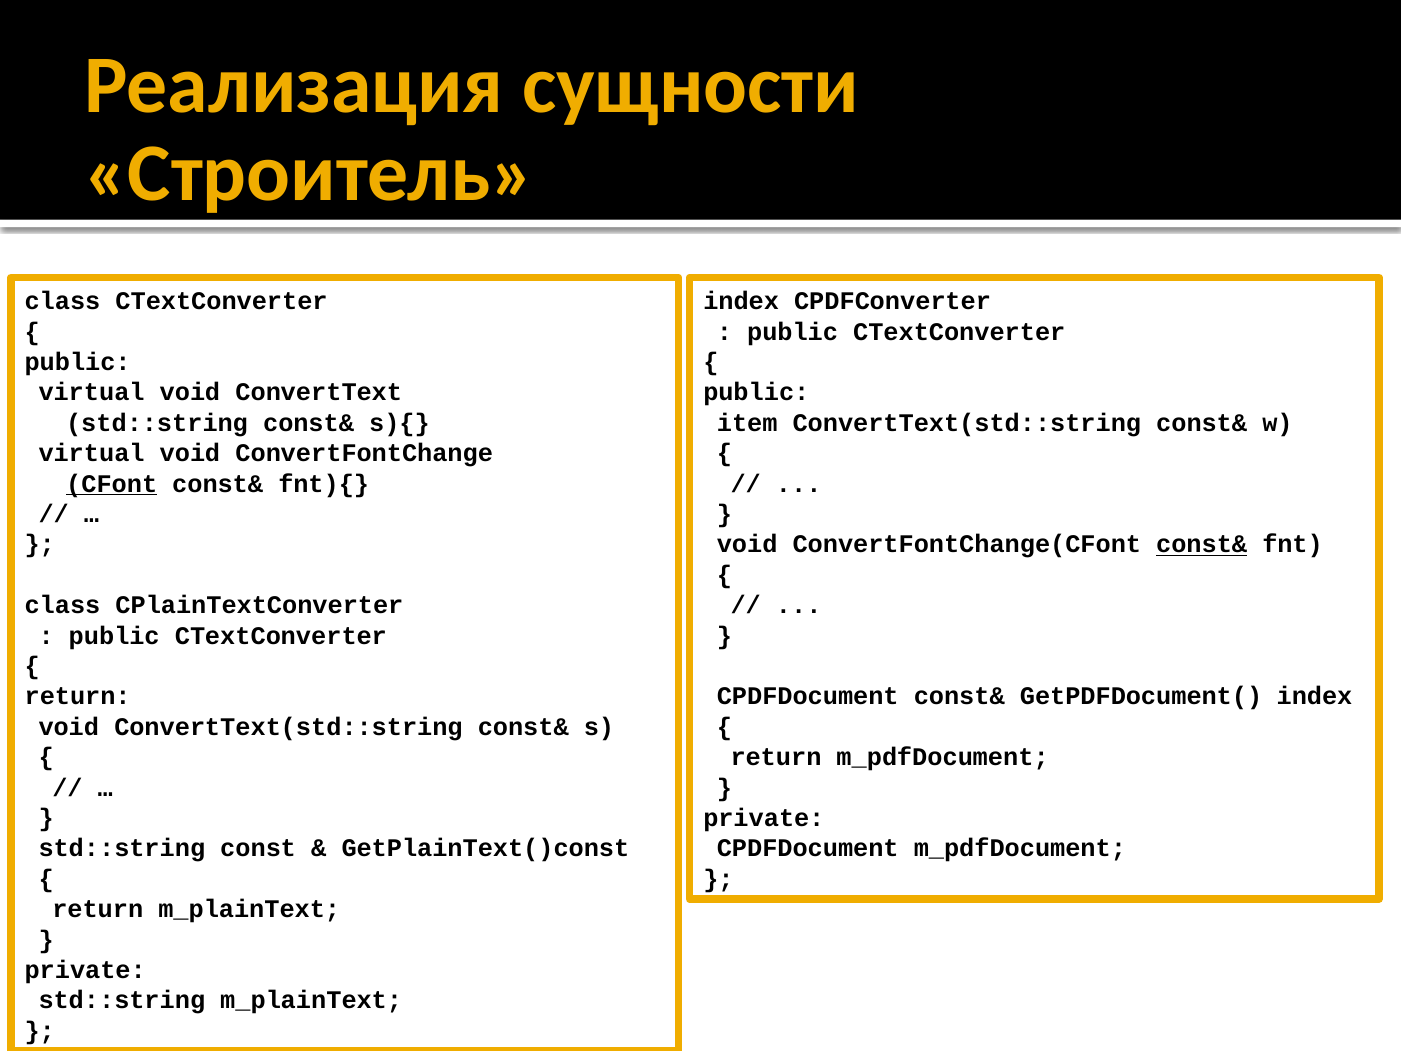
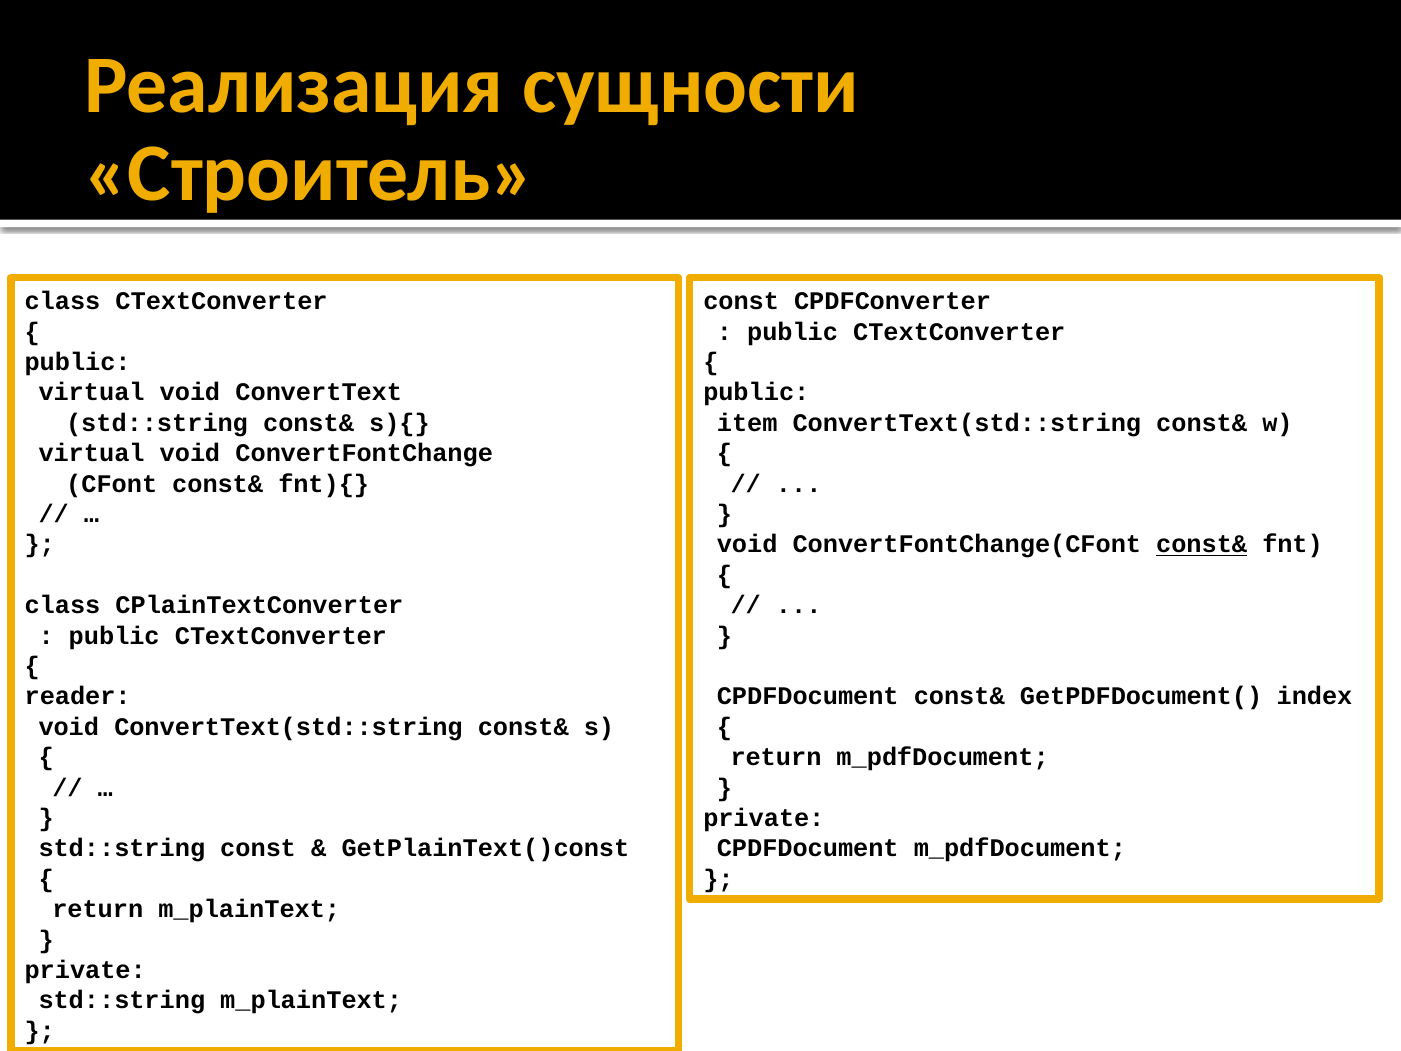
index at (741, 301): index -> const
CFont underline: present -> none
return at (78, 696): return -> reader
